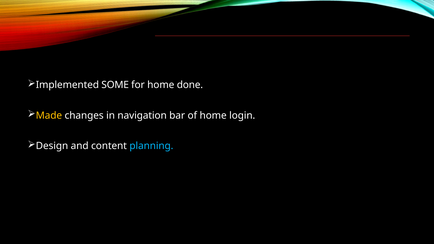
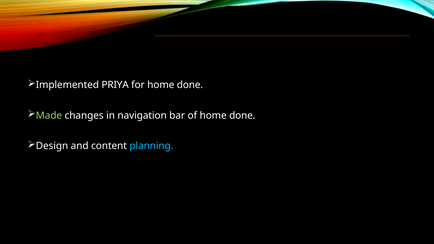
Implemented SOME: SOME -> PRIYA
Made colour: yellow -> light green
of home login: login -> done
